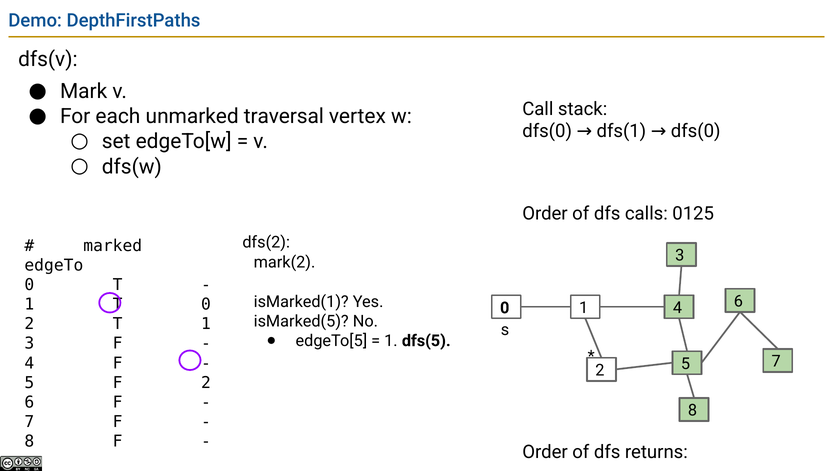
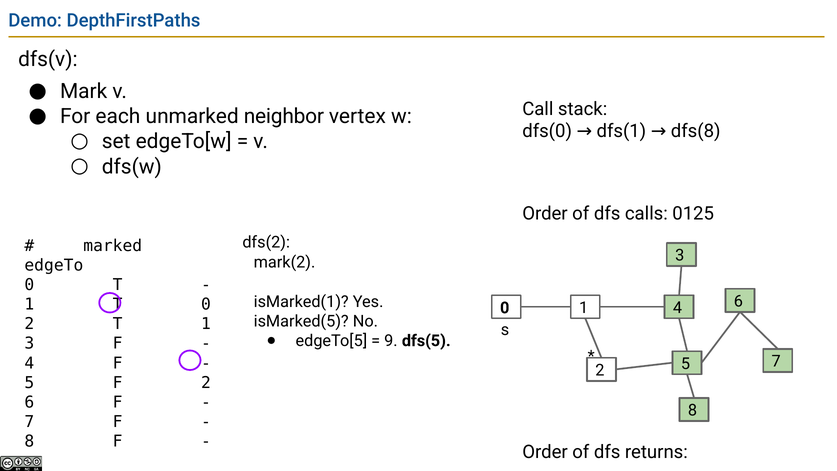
traversal: traversal -> neighbor
dfs(1 dfs(0: dfs(0 -> dfs(8
1 at (391, 341): 1 -> 9
